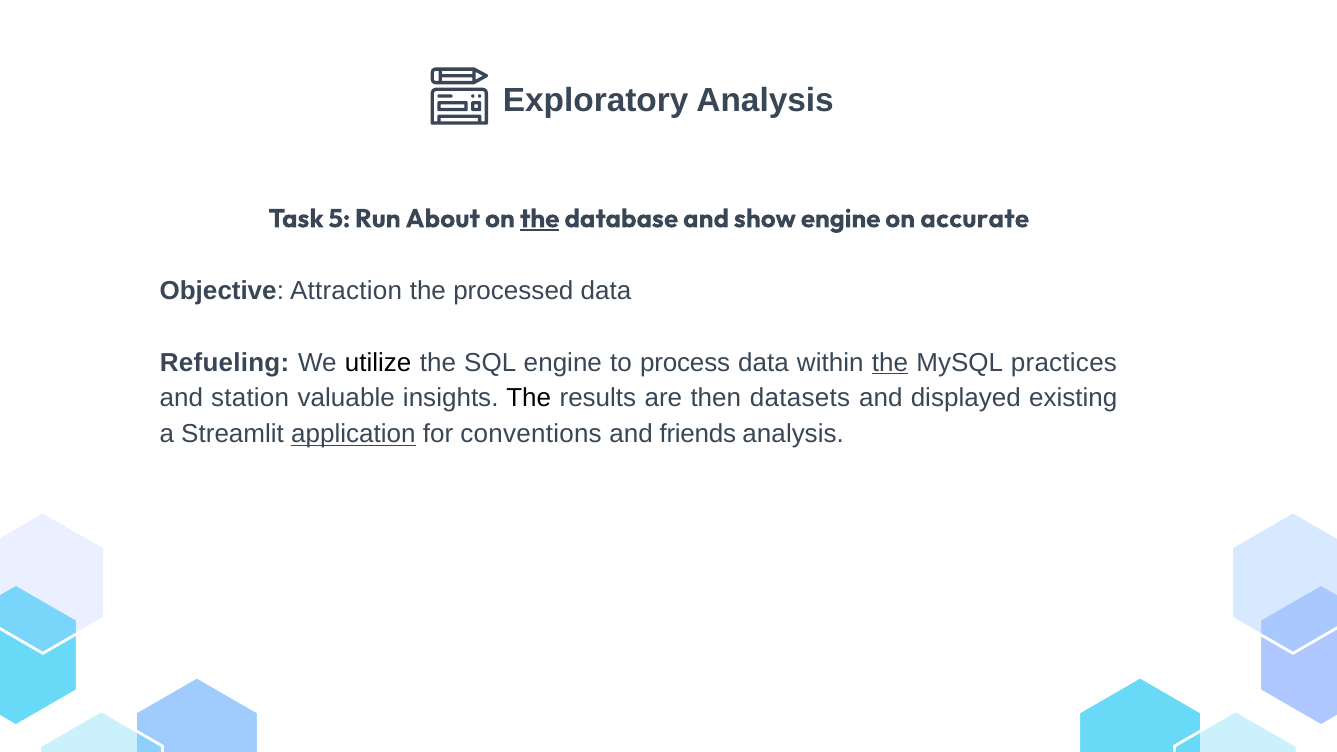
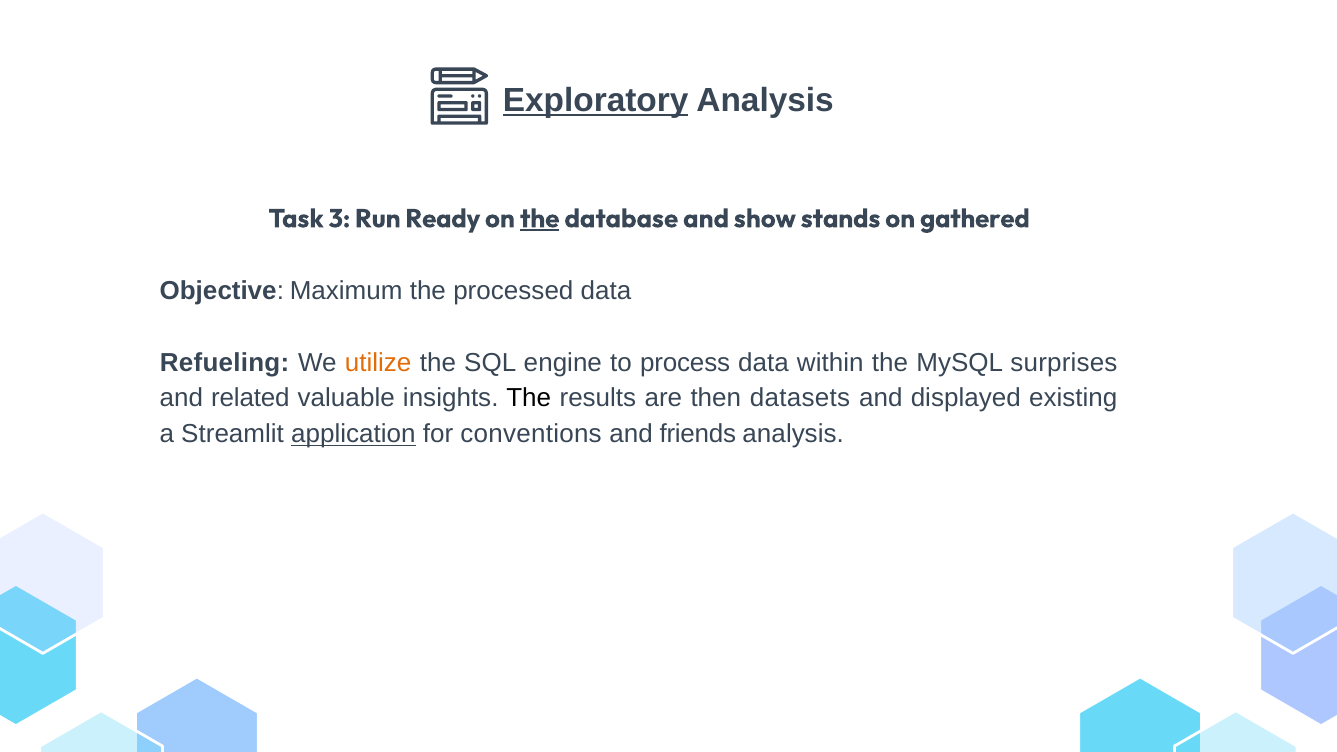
Exploratory underline: none -> present
5: 5 -> 3
About: About -> Ready
show engine: engine -> stands
accurate: accurate -> gathered
Attraction: Attraction -> Maximum
utilize colour: black -> orange
the at (890, 363) underline: present -> none
practices: practices -> surprises
station: station -> related
